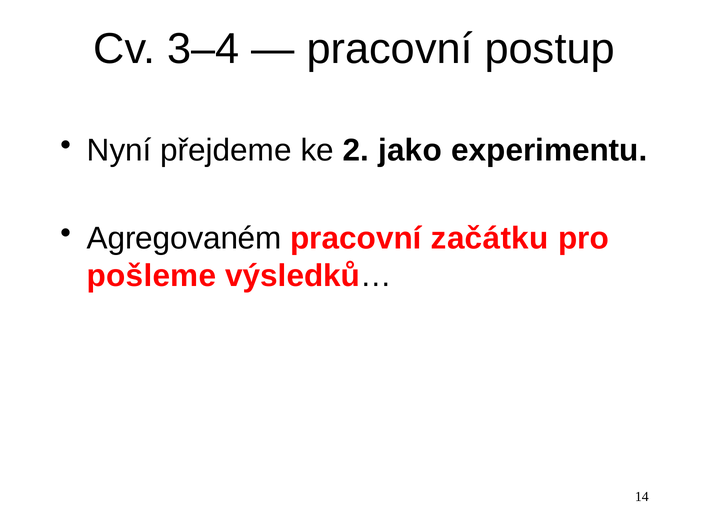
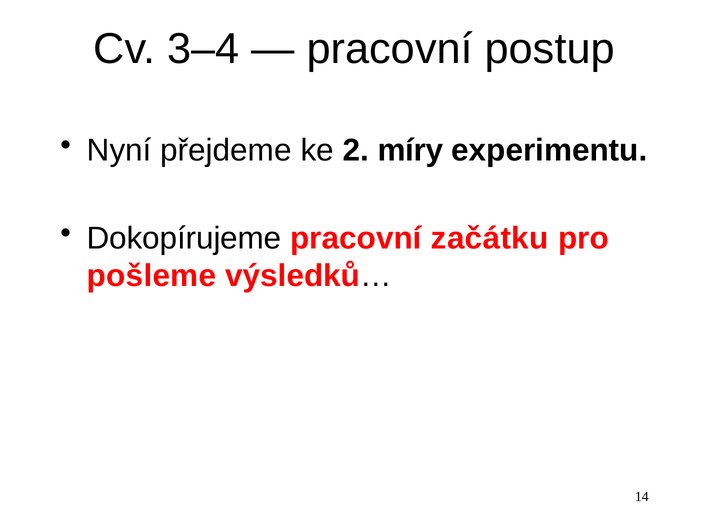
jako: jako -> míry
Agregovaném: Agregovaném -> Dokopírujeme
